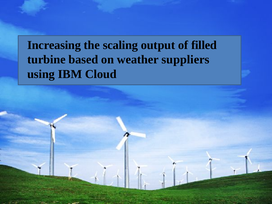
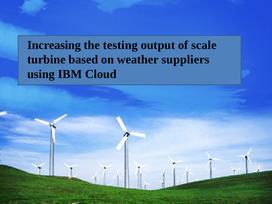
scaling: scaling -> testing
filled: filled -> scale
